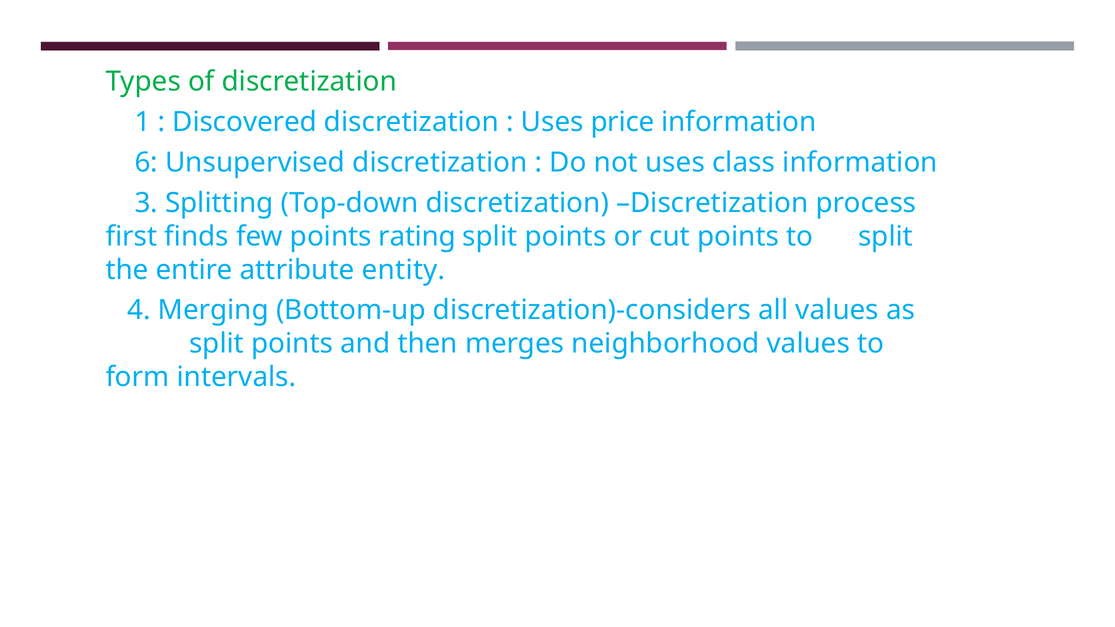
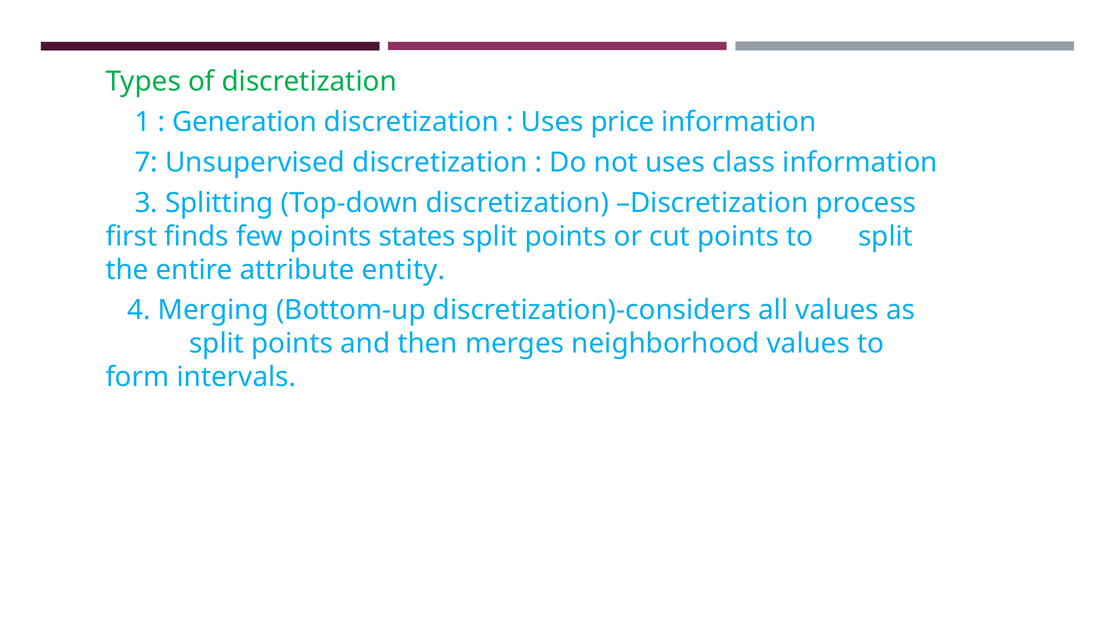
Discovered: Discovered -> Generation
6: 6 -> 7
rating: rating -> states
